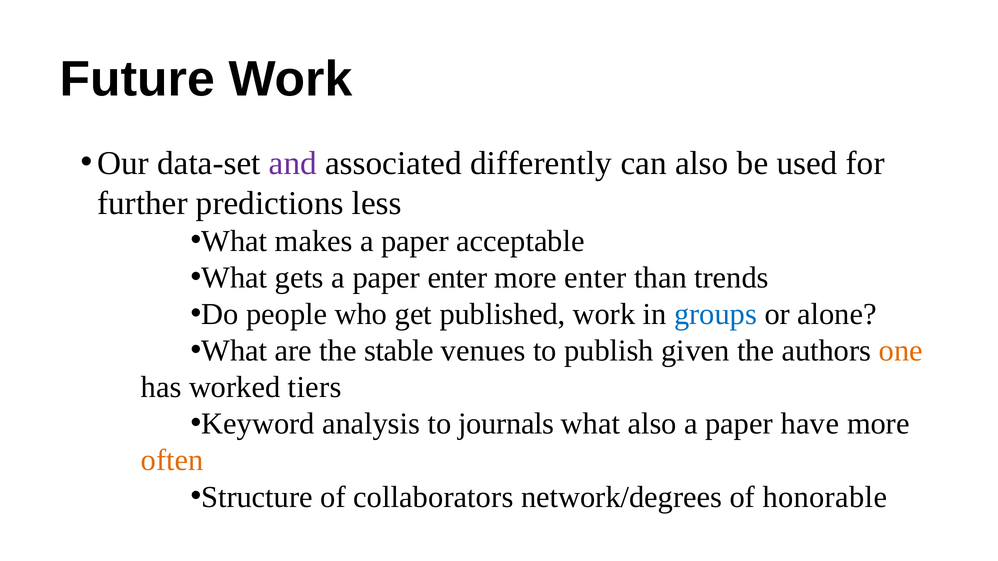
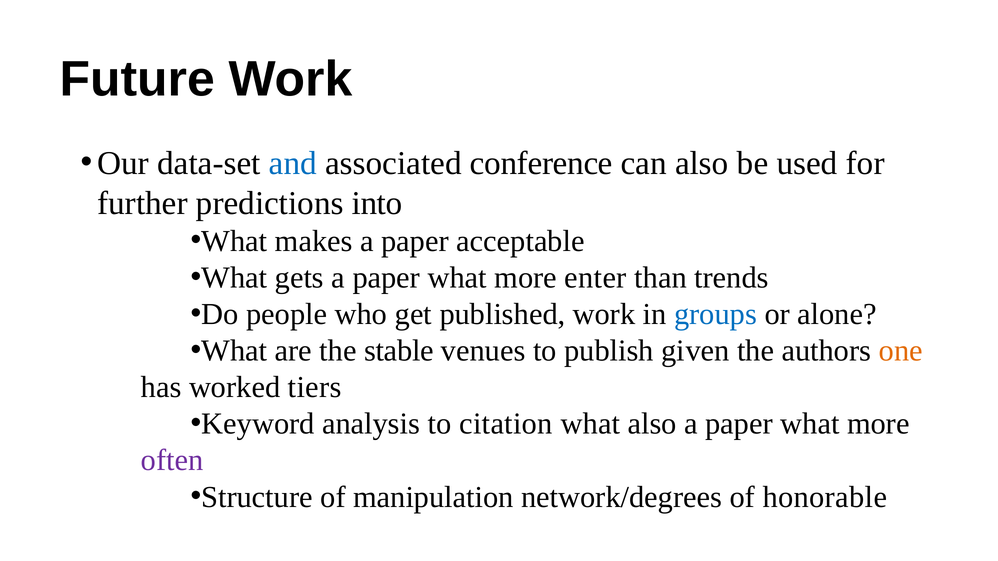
and colour: purple -> blue
differently: differently -> conference
less: less -> into
gets a paper enter: enter -> what
journals: journals -> citation
have at (810, 424): have -> what
often colour: orange -> purple
collaborators: collaborators -> manipulation
